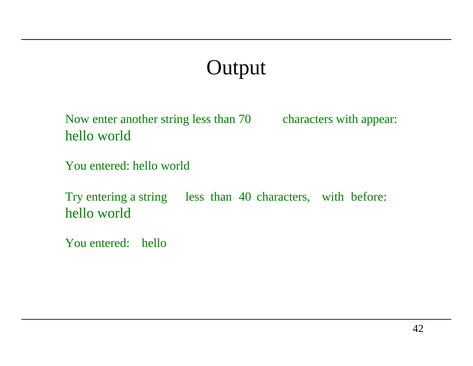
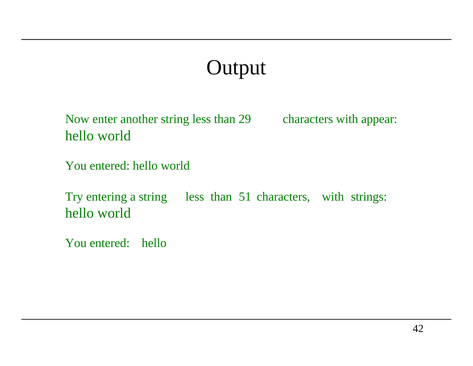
70: 70 -> 29
40: 40 -> 51
before: before -> strings
